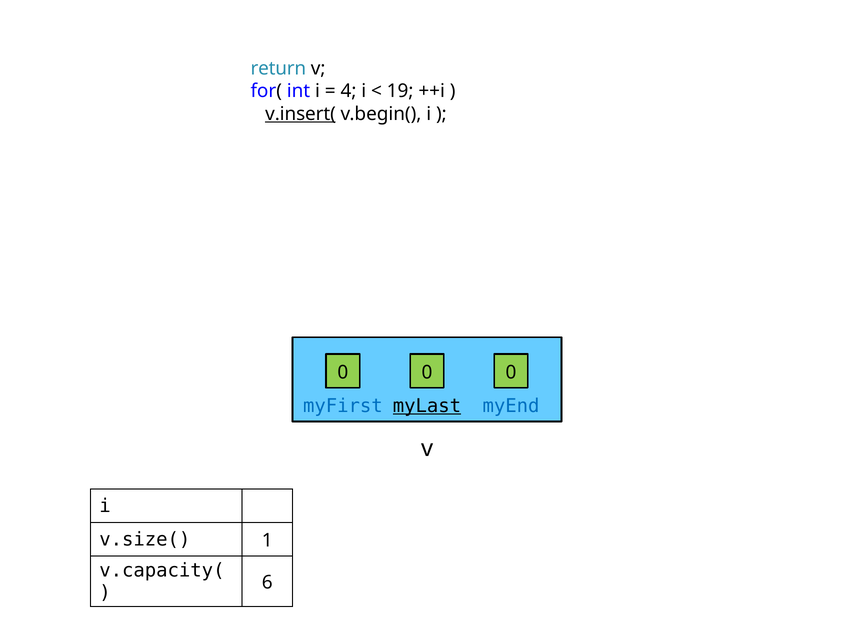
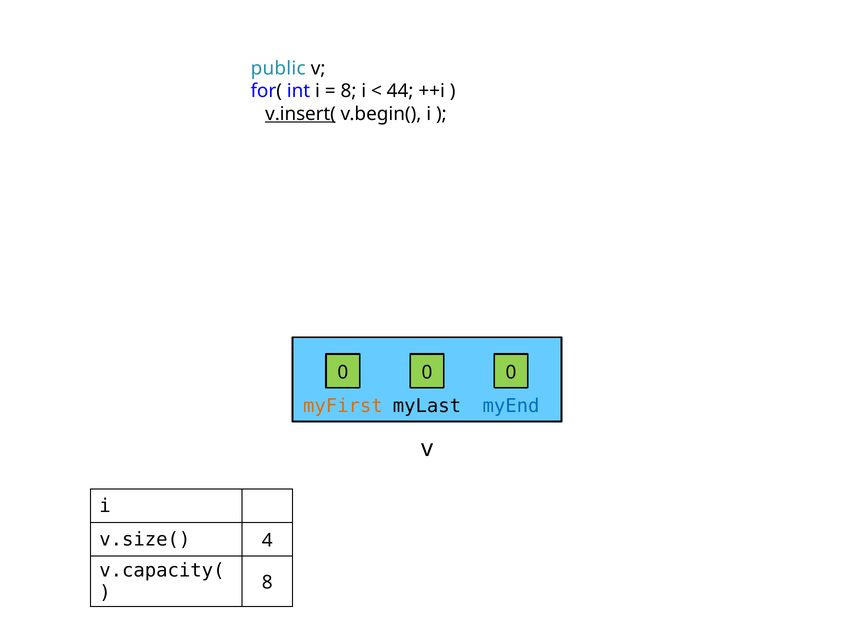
return: return -> public
4 at (349, 91): 4 -> 8
19: 19 -> 44
myFirst colour: blue -> orange
myLast underline: present -> none
1: 1 -> 4
6 at (267, 582): 6 -> 8
